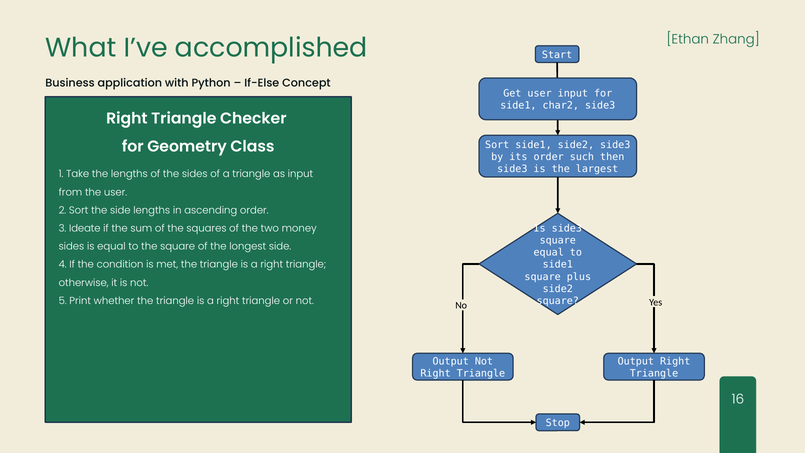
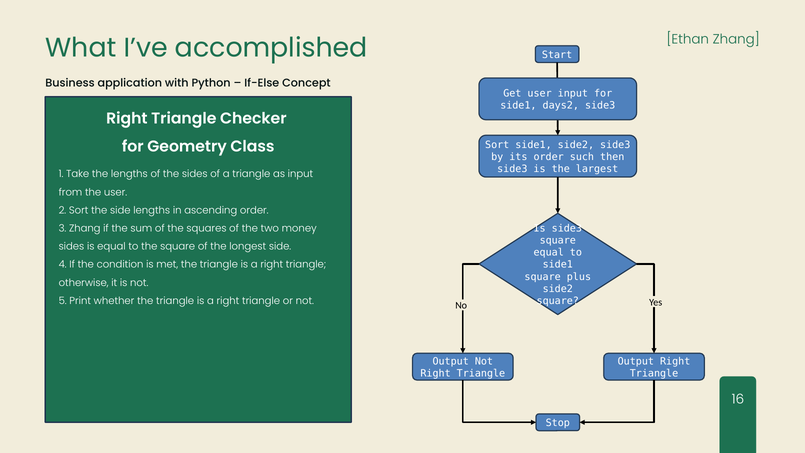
char2: char2 -> days2
3 Ideate: Ideate -> Zhang
